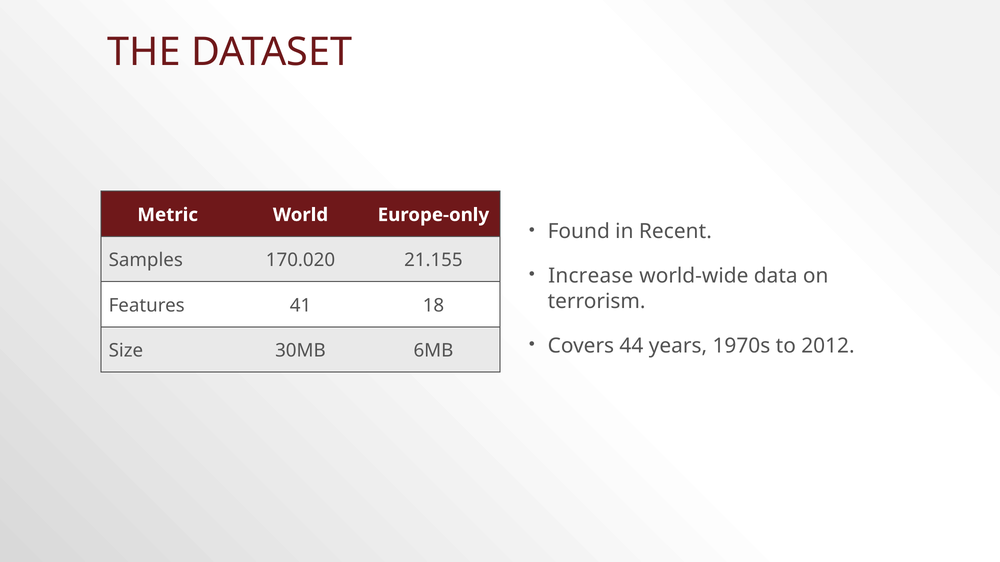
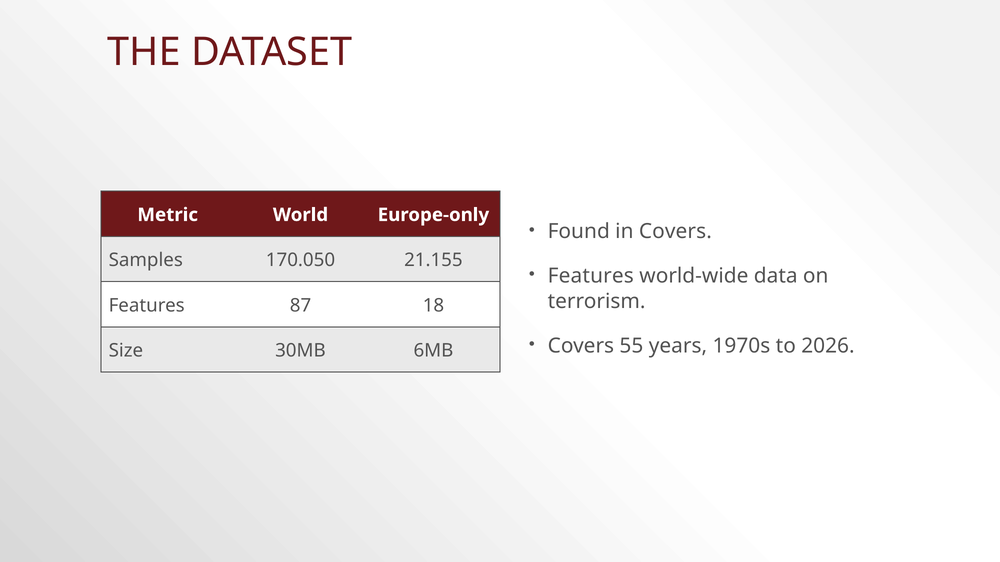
in Recent: Recent -> Covers
170.020: 170.020 -> 170.050
Increase at (591, 276): Increase -> Features
41: 41 -> 87
44: 44 -> 55
2012: 2012 -> 2026
